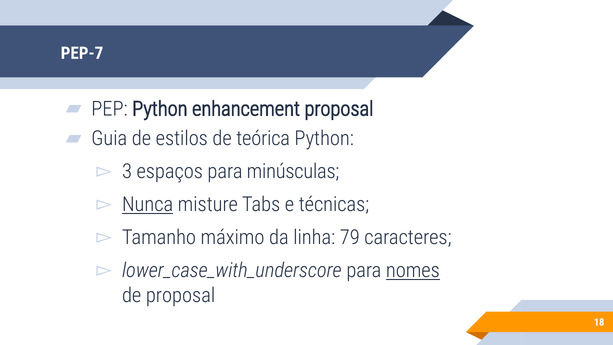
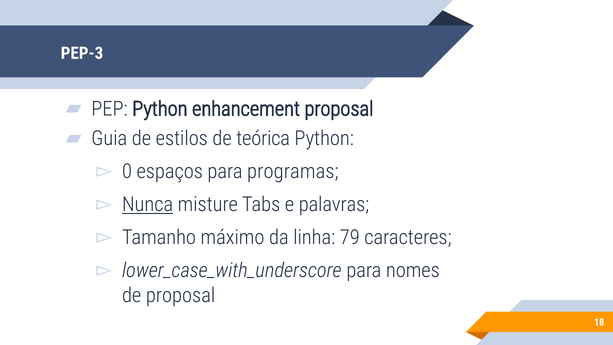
PEP-7: PEP-7 -> PEP-3
3: 3 -> 0
minúsculas: minúsculas -> programas
técnicas: técnicas -> palavras
nomes underline: present -> none
